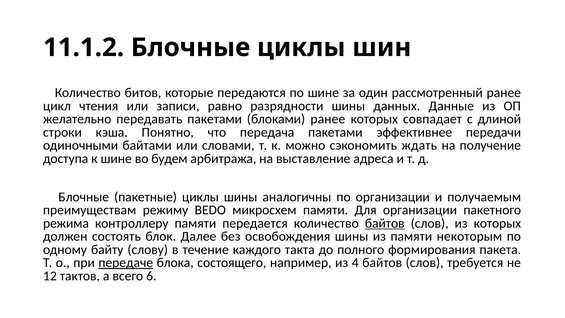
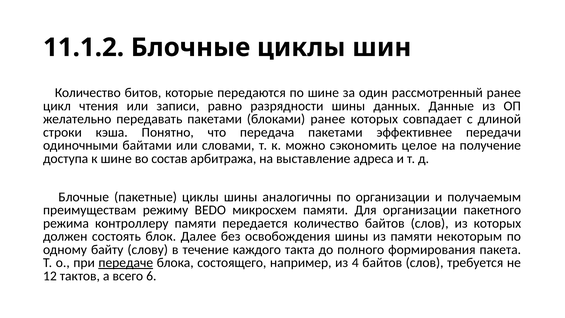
ждать: ждать -> целое
будем: будем -> состав
байтов at (385, 223) underline: present -> none
